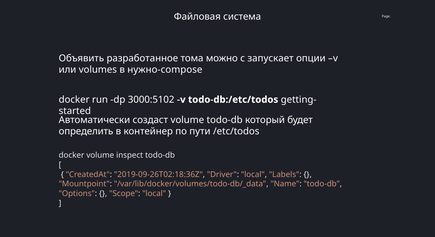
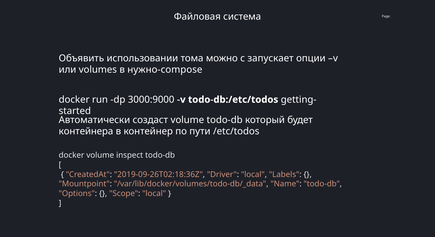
разработанное: разработанное -> использовании
3000:5102: 3000:5102 -> 3000:9000
определить: определить -> контейнера
